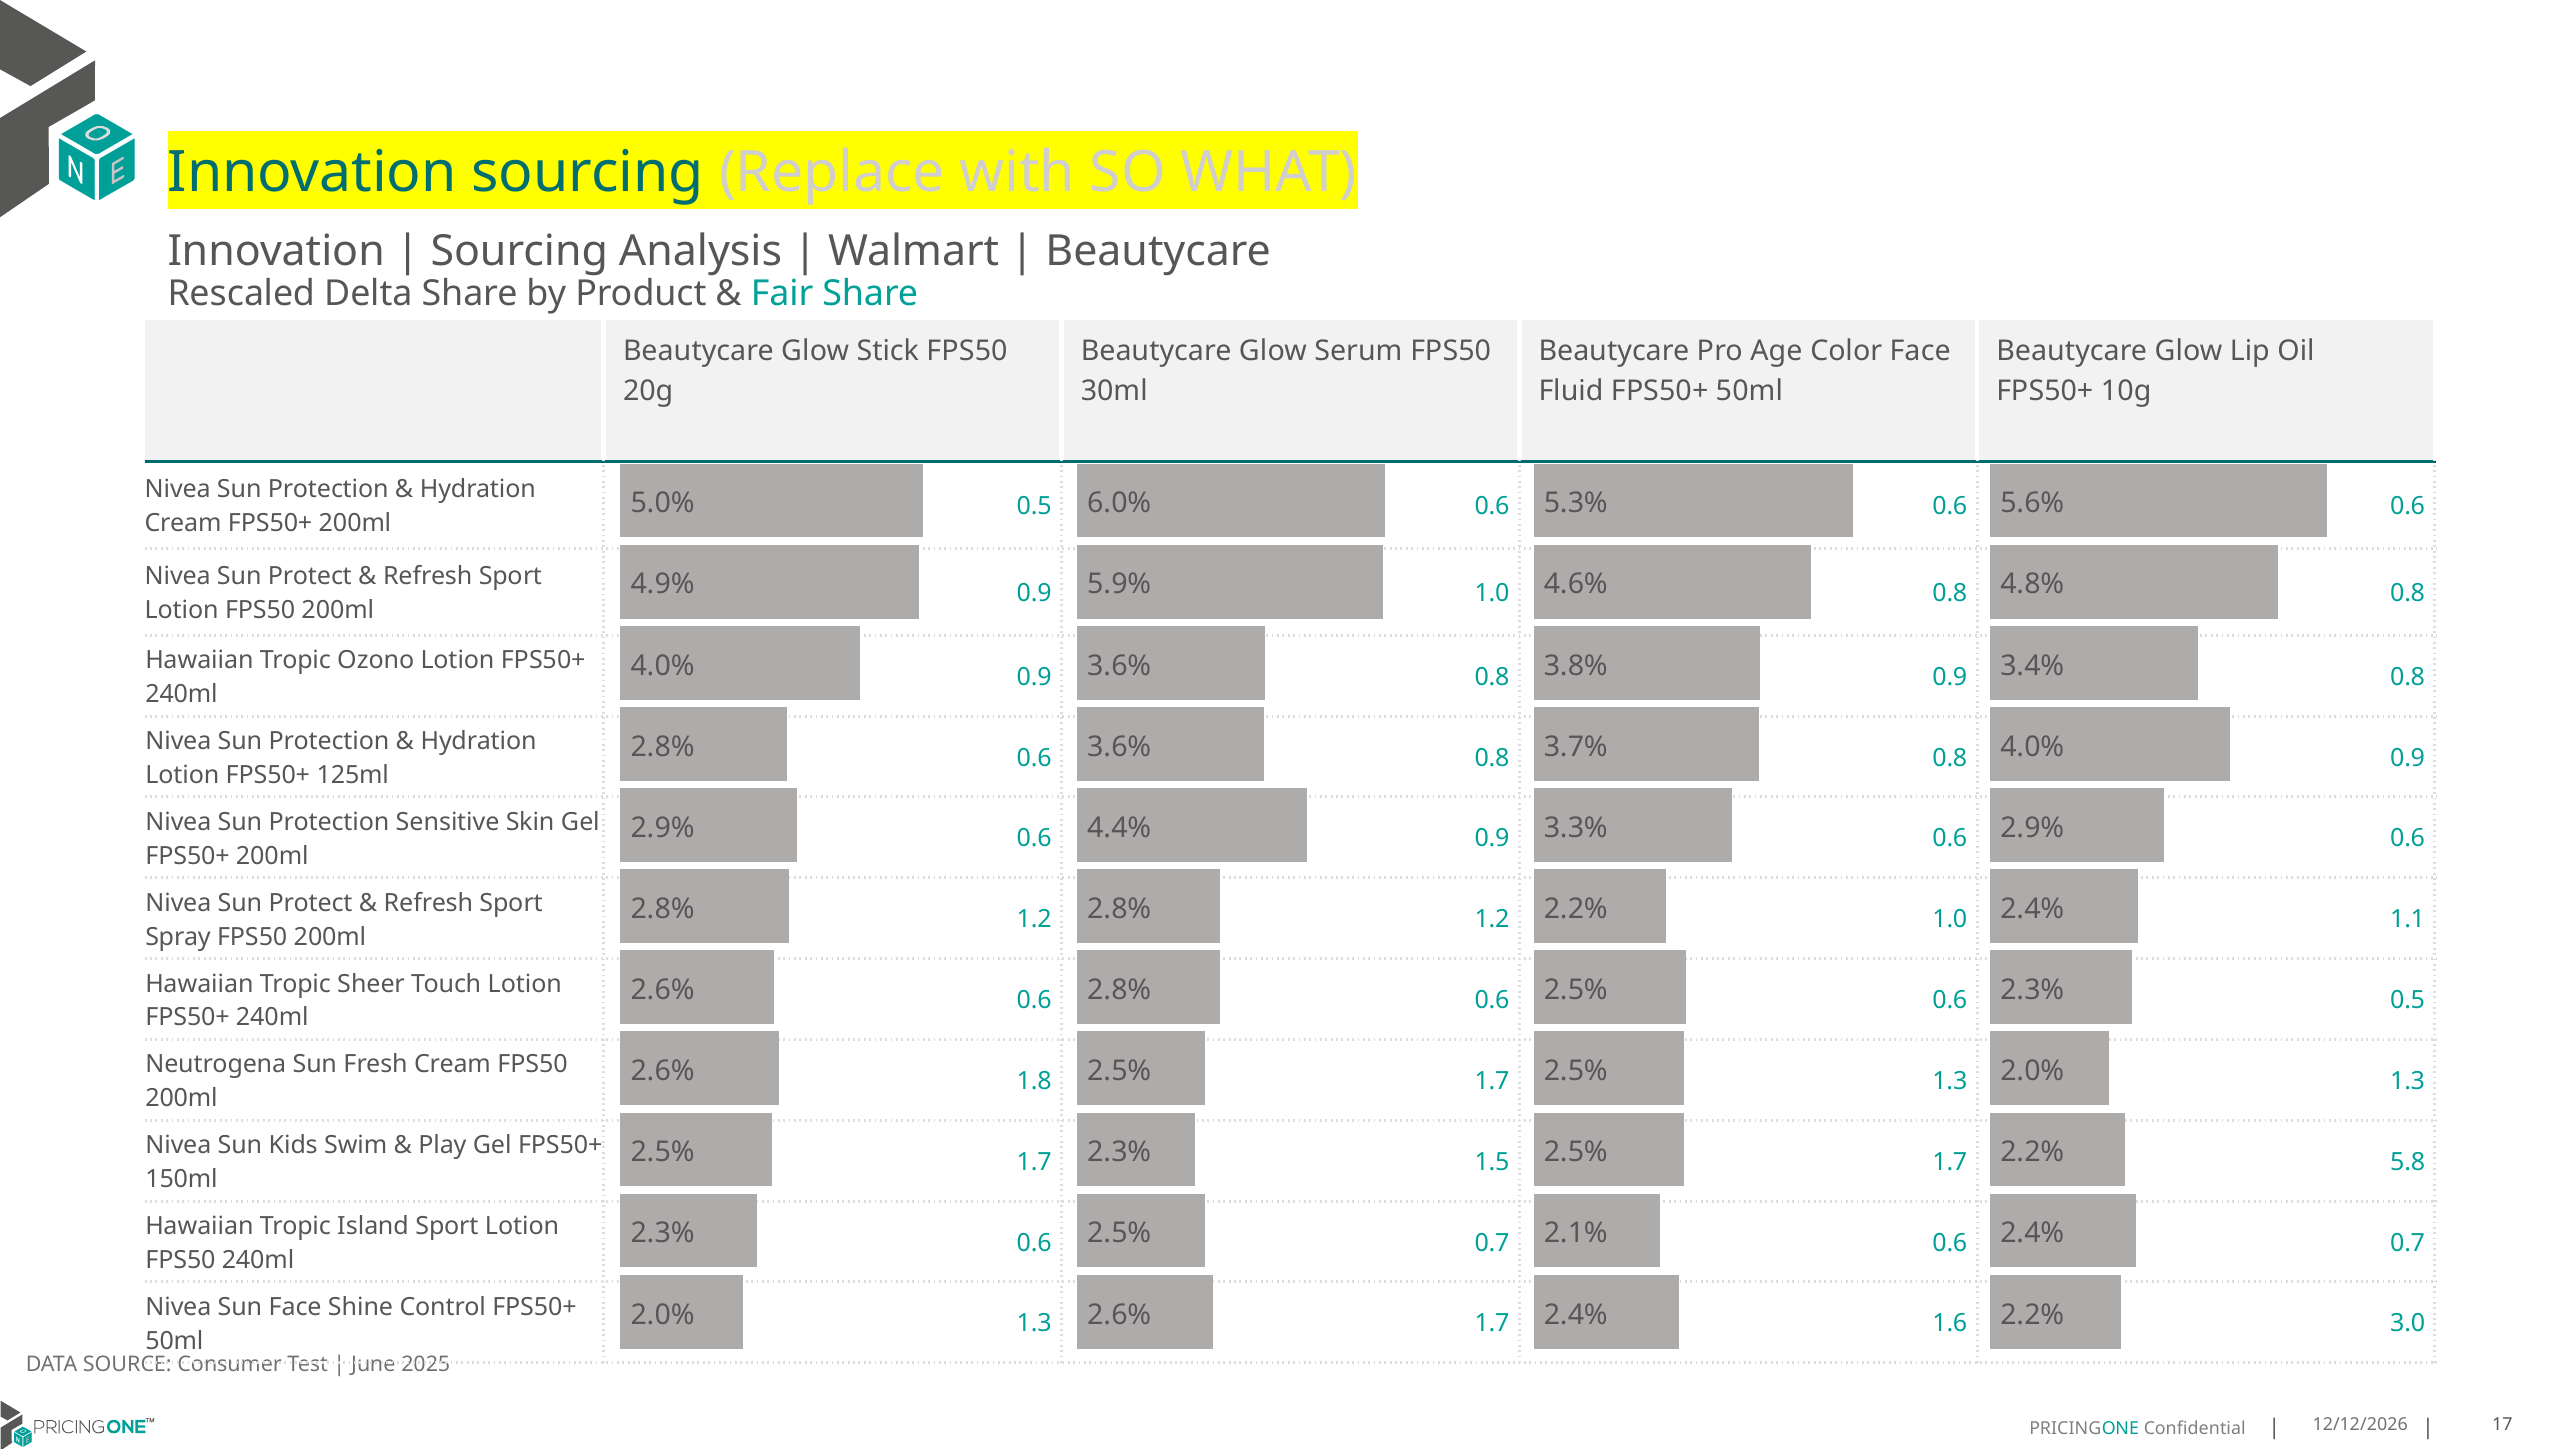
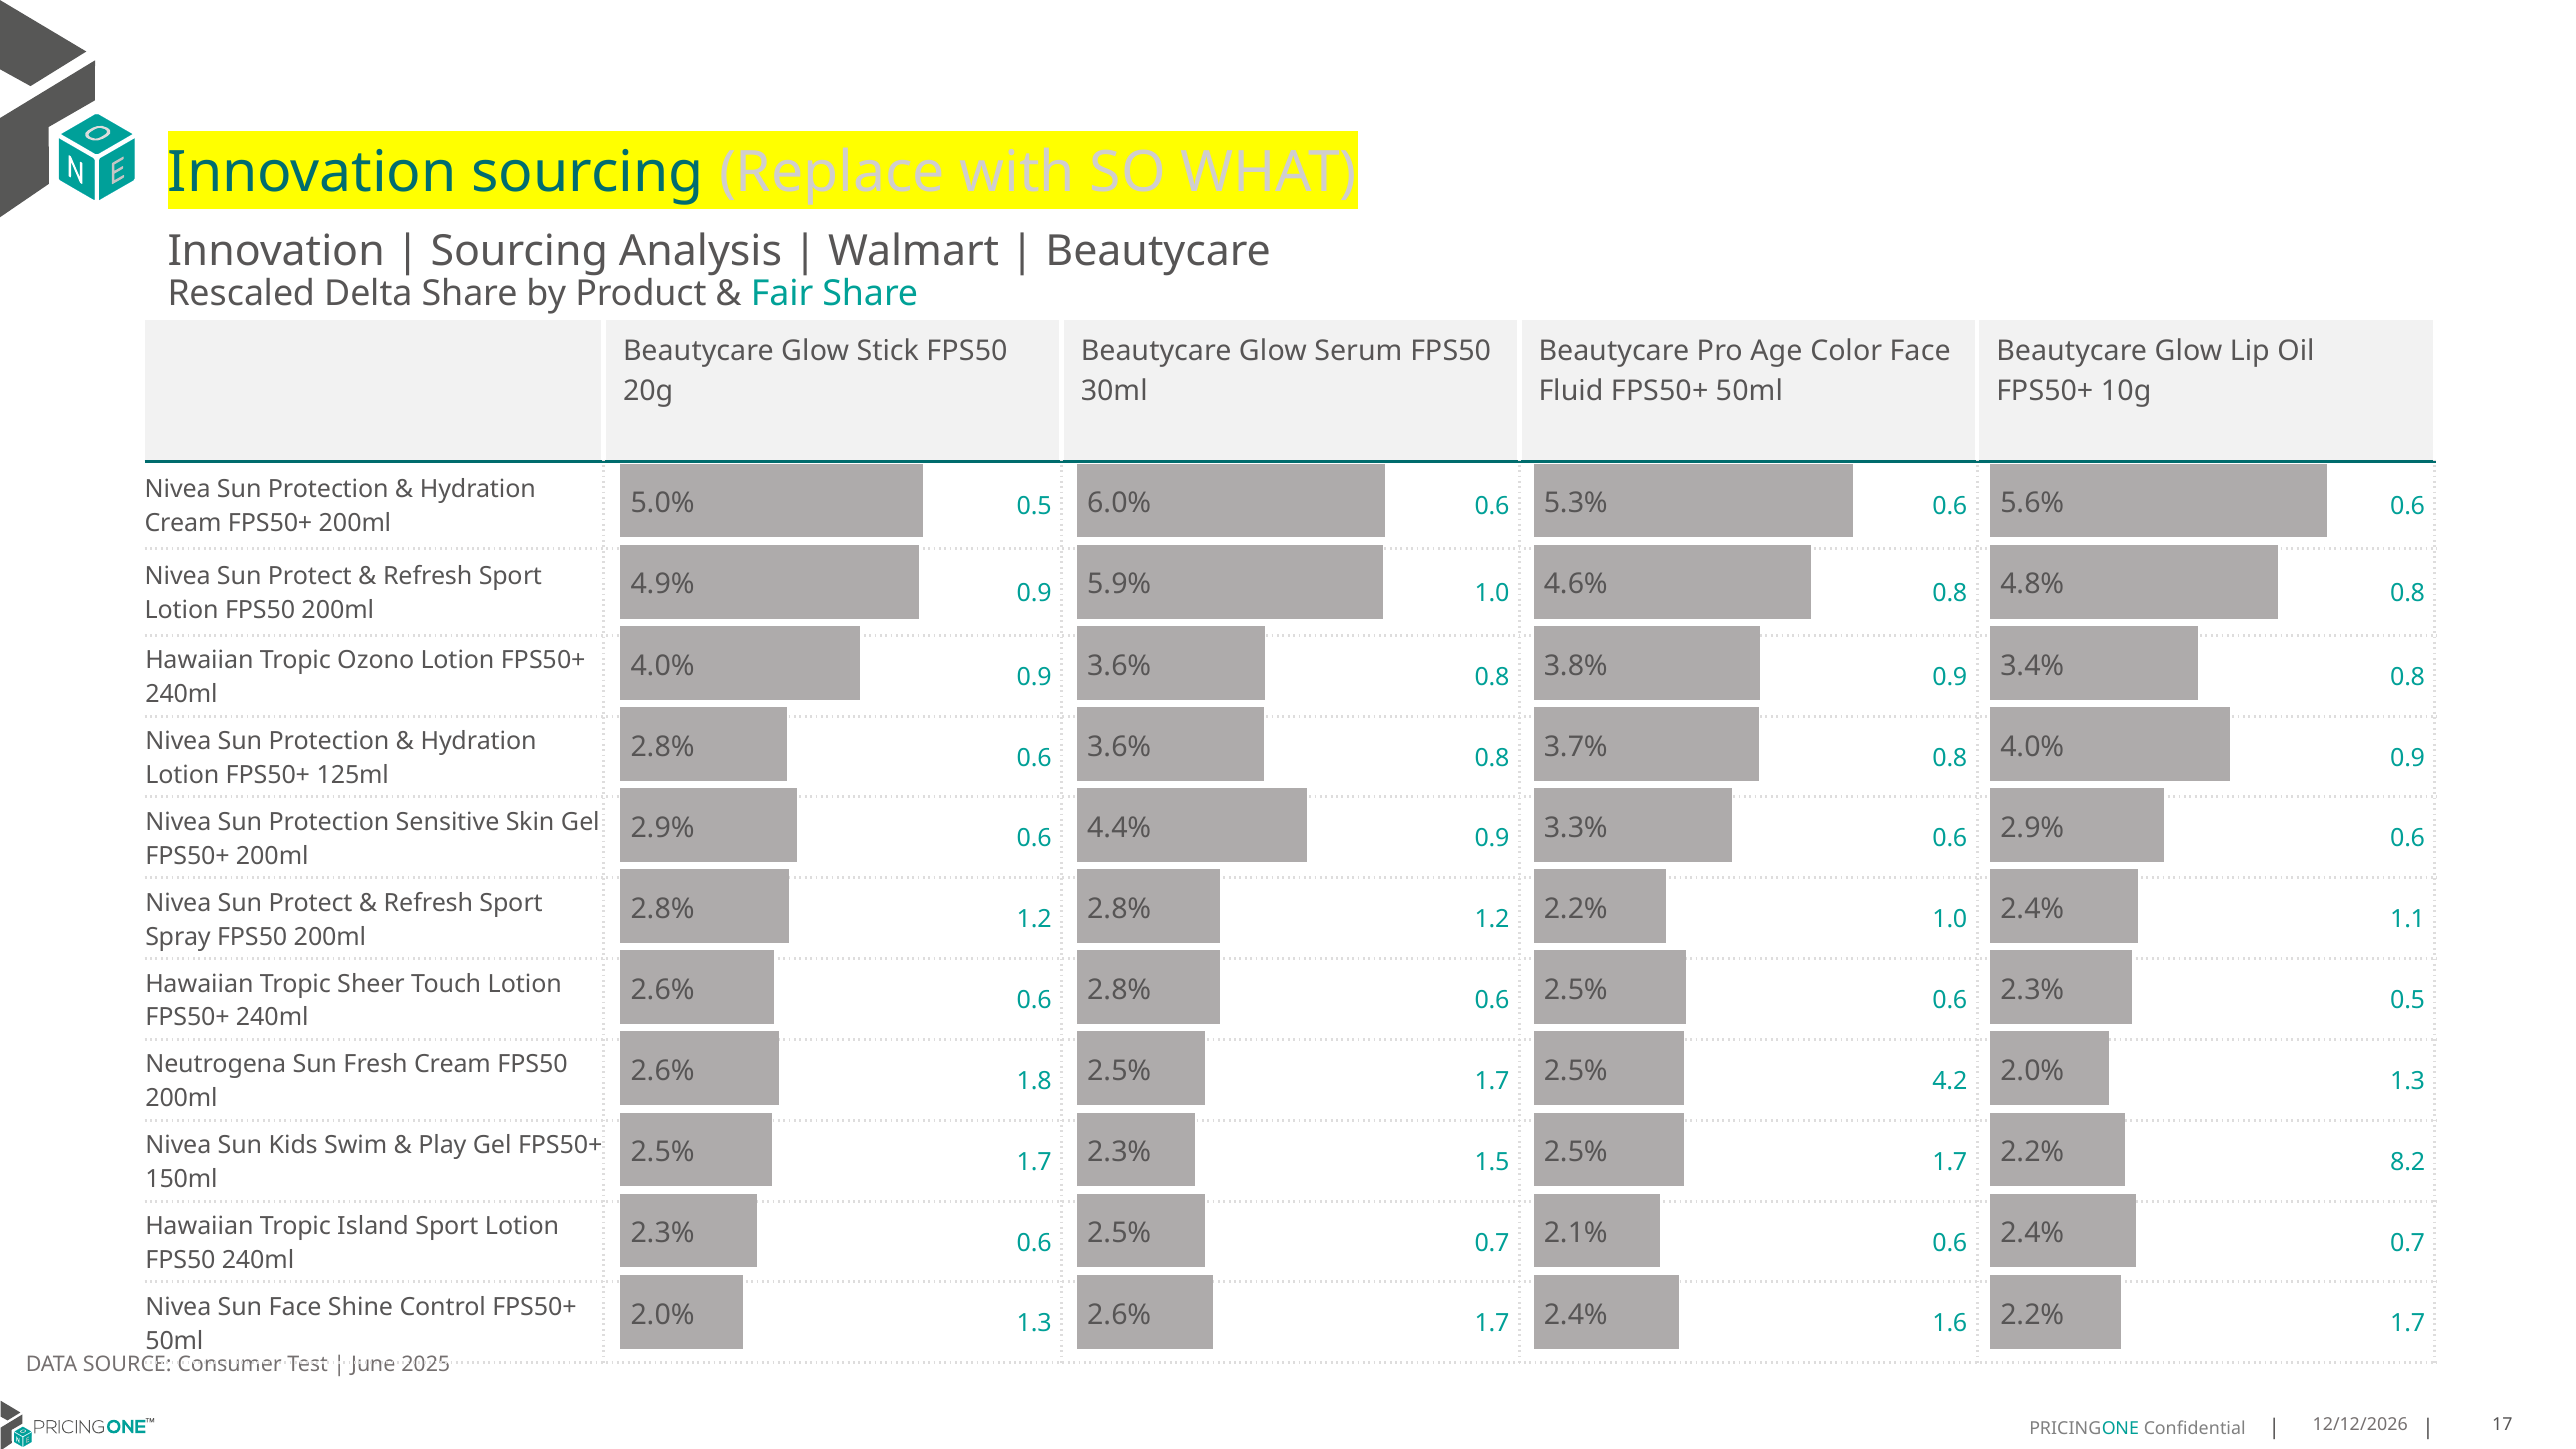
1.7 1.3: 1.3 -> 4.2
5.8: 5.8 -> 8.2
1.6 3.0: 3.0 -> 1.7
